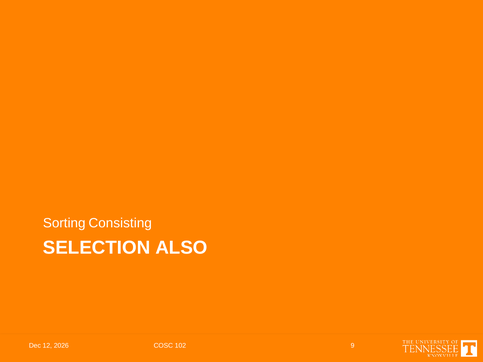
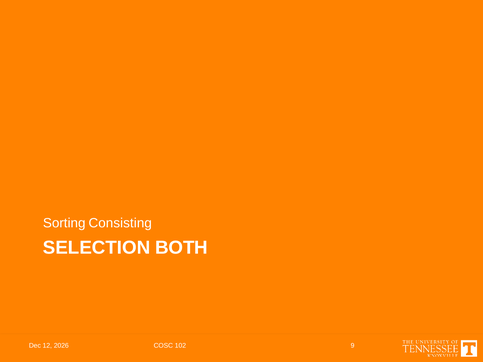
ALSO: ALSO -> BOTH
